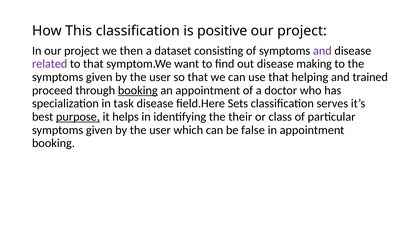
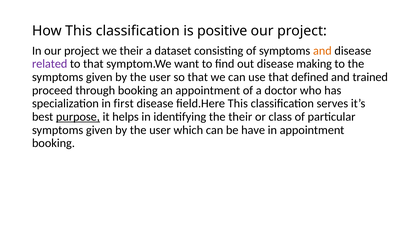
we then: then -> their
and at (322, 51) colour: purple -> orange
helping: helping -> defined
booking at (138, 90) underline: present -> none
task: task -> first
field.Here Sets: Sets -> This
false: false -> have
